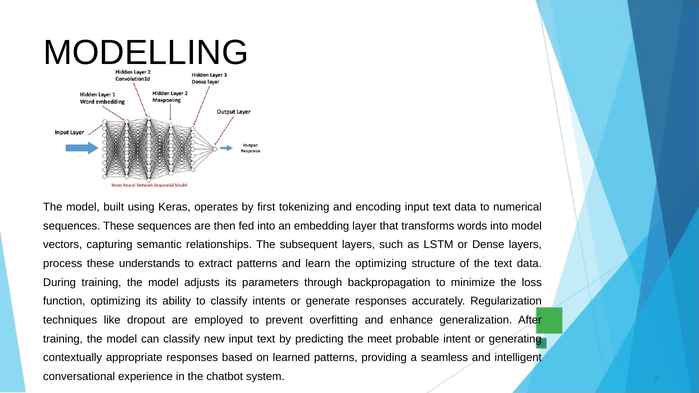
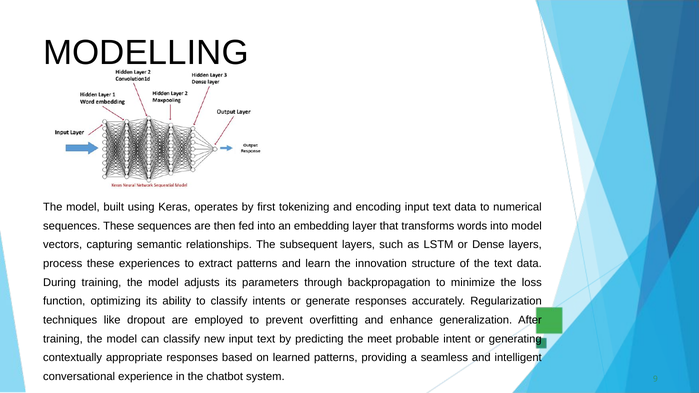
understands: understands -> experiences
the optimizing: optimizing -> innovation
